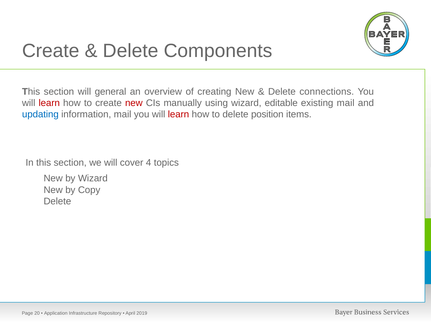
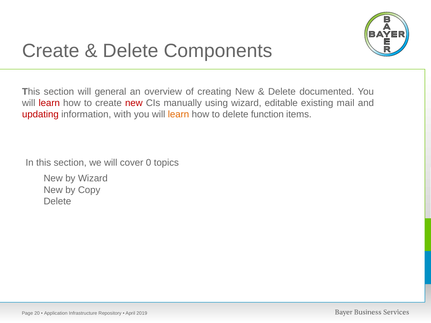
connections: connections -> documented
updating colour: blue -> red
information mail: mail -> with
learn at (178, 115) colour: red -> orange
position: position -> function
4: 4 -> 0
